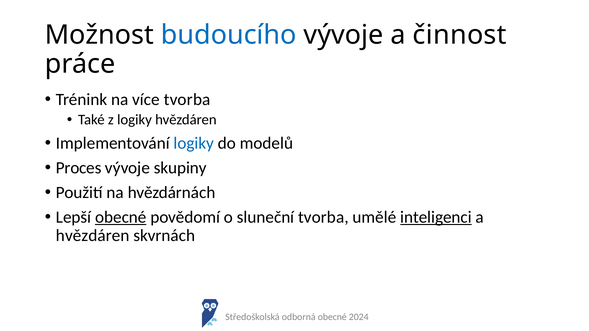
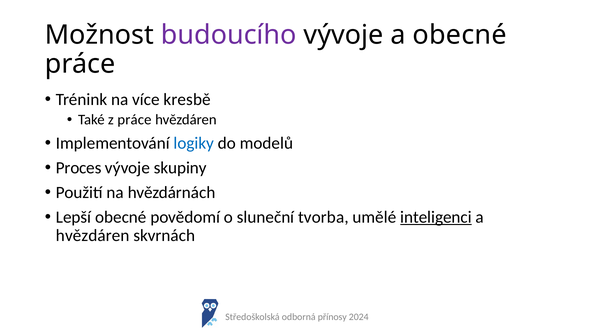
budoucího colour: blue -> purple
a činnost: činnost -> obecné
více tvorba: tvorba -> kresbě
z logiky: logiky -> práce
obecné at (121, 217) underline: present -> none
odborná obecné: obecné -> přínosy
